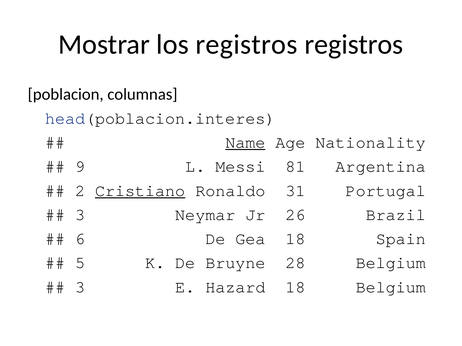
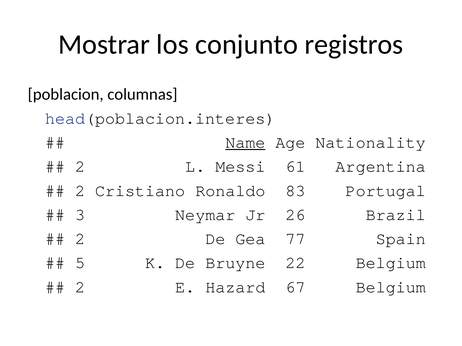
los registros: registros -> conjunto
9 at (80, 167): 9 -> 2
81: 81 -> 61
Cristiano underline: present -> none
31: 31 -> 83
6 at (80, 239): 6 -> 2
Gea 18: 18 -> 77
28: 28 -> 22
3 at (80, 287): 3 -> 2
Hazard 18: 18 -> 67
